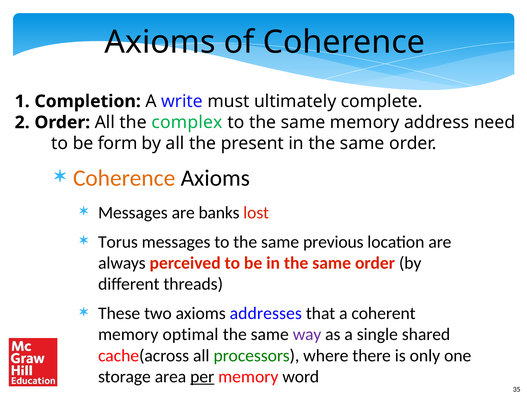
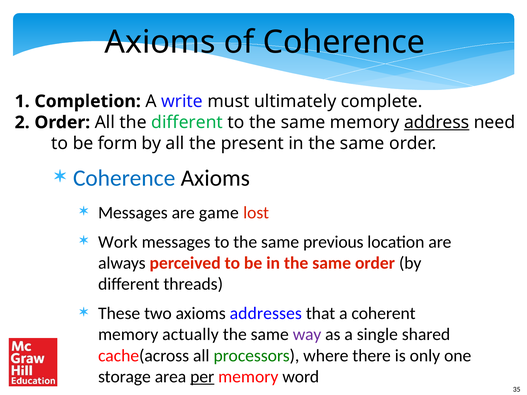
the complex: complex -> different
address underline: none -> present
Coherence at (124, 178) colour: orange -> blue
banks: banks -> game
Torus: Torus -> Work
optimal: optimal -> actually
